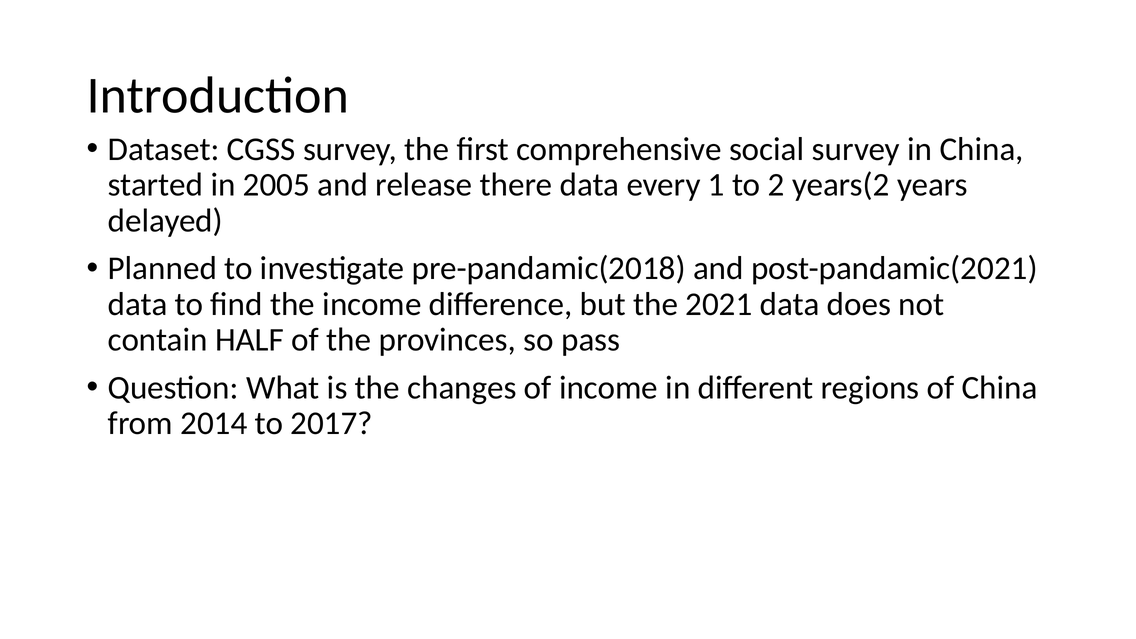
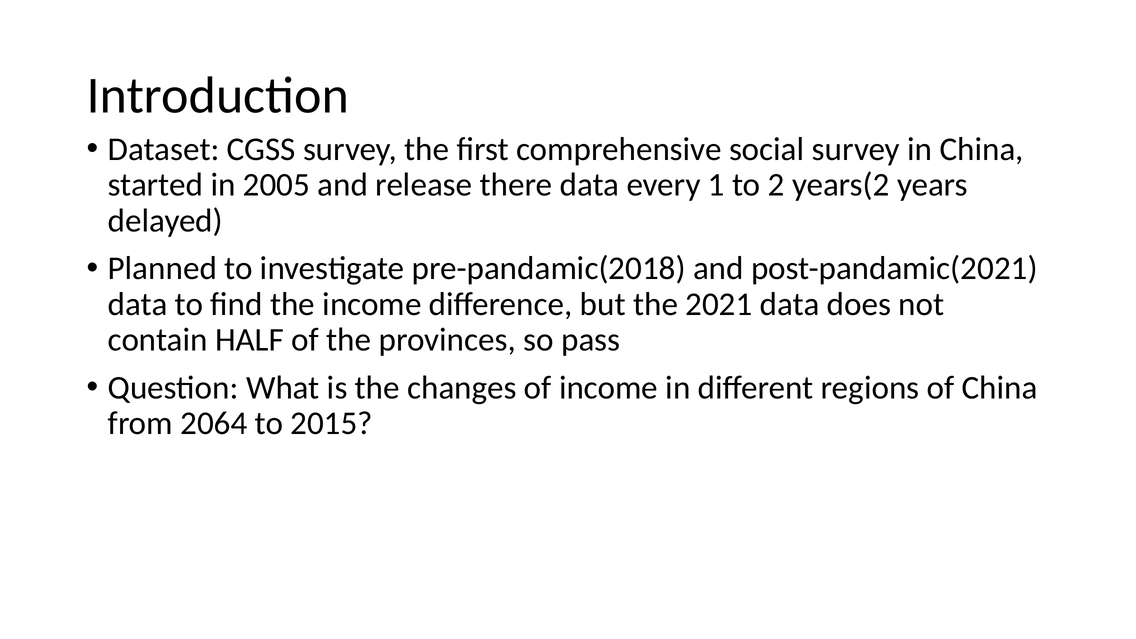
2014: 2014 -> 2064
2017: 2017 -> 2015
